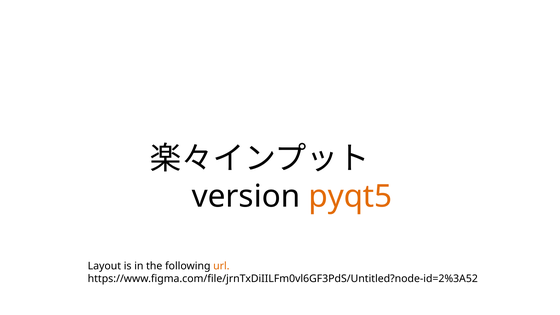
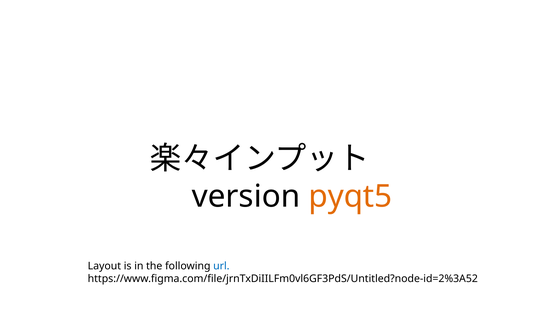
url colour: orange -> blue
